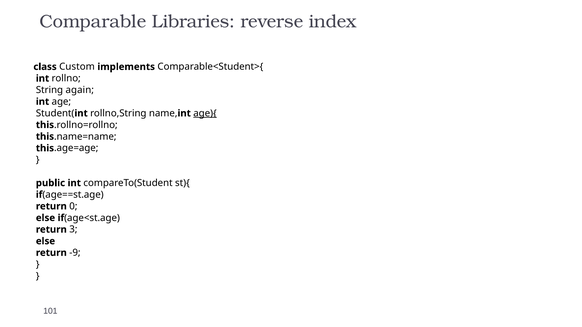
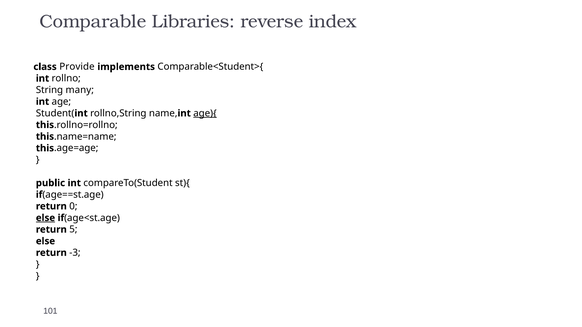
Custom: Custom -> Provide
again: again -> many
else at (45, 218) underline: none -> present
3: 3 -> 5
-9: -9 -> -3
